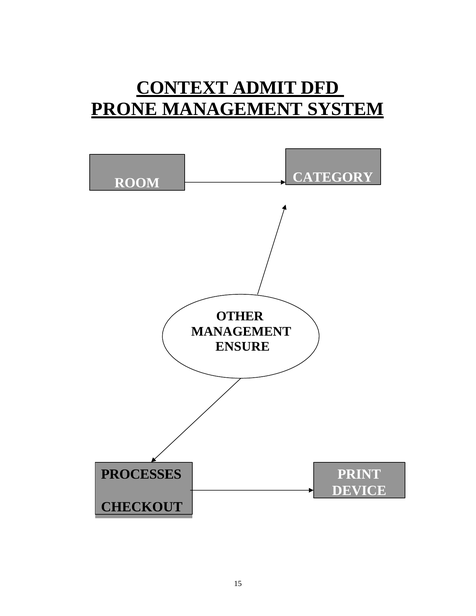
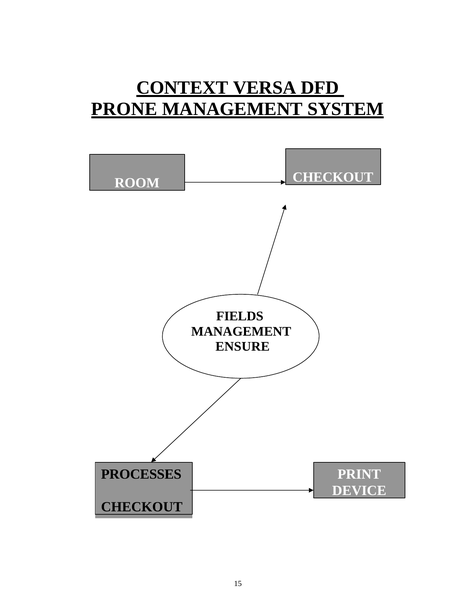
ADMIT: ADMIT -> VERSA
CATEGORY at (333, 177): CATEGORY -> CHECKOUT
OTHER: OTHER -> FIELDS
